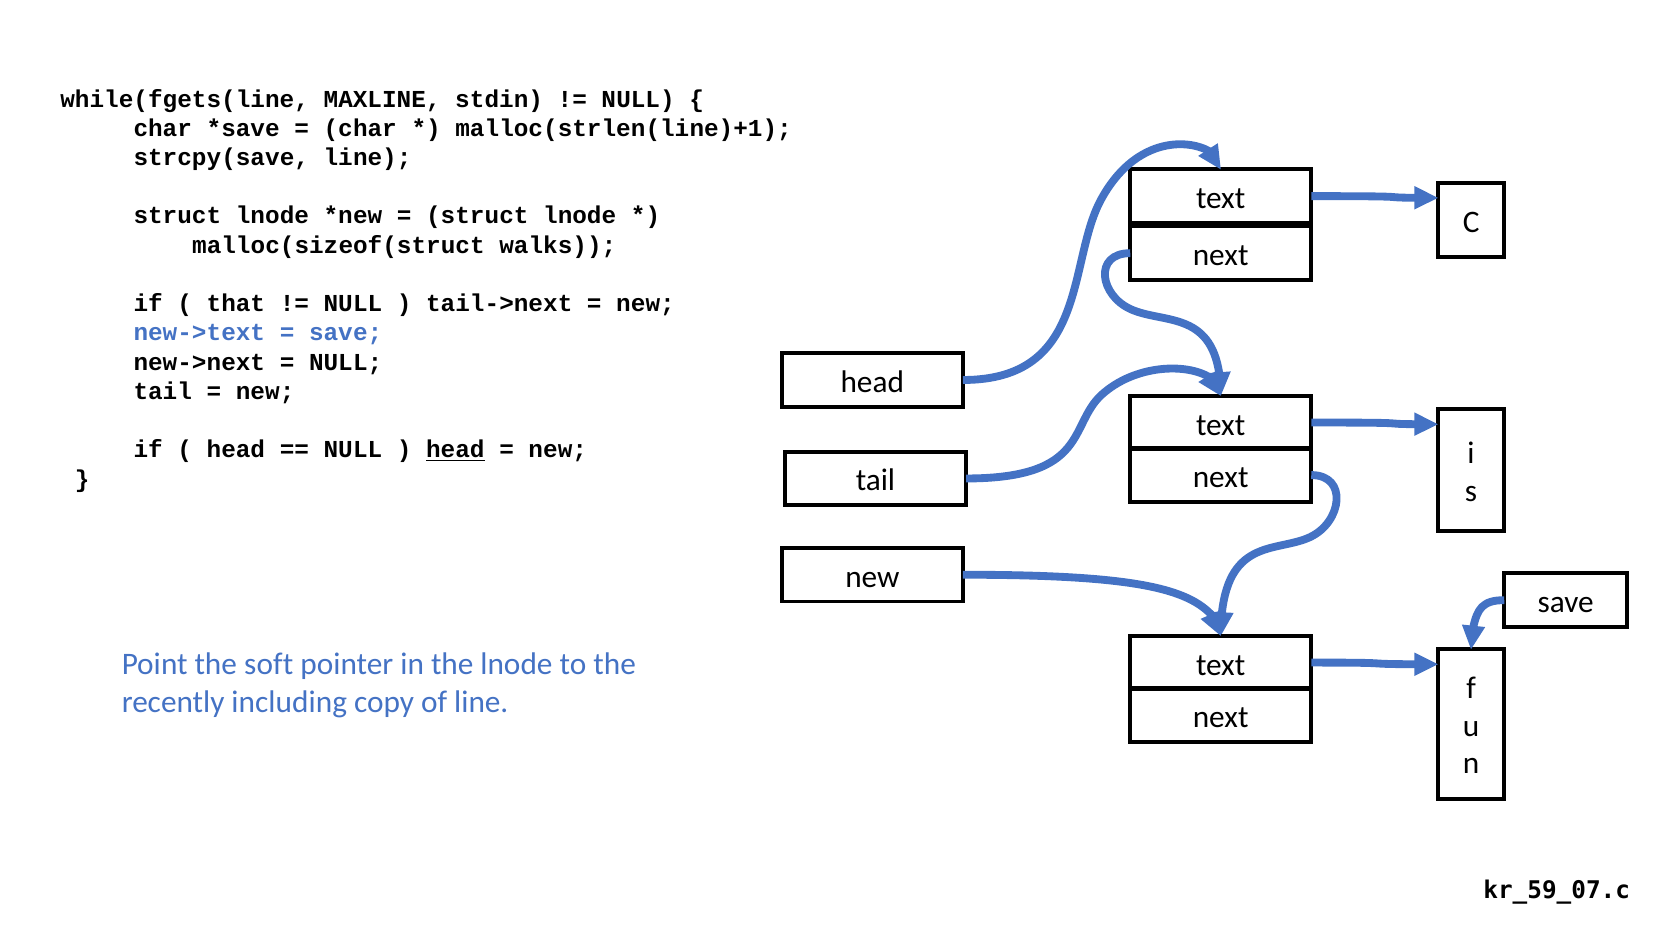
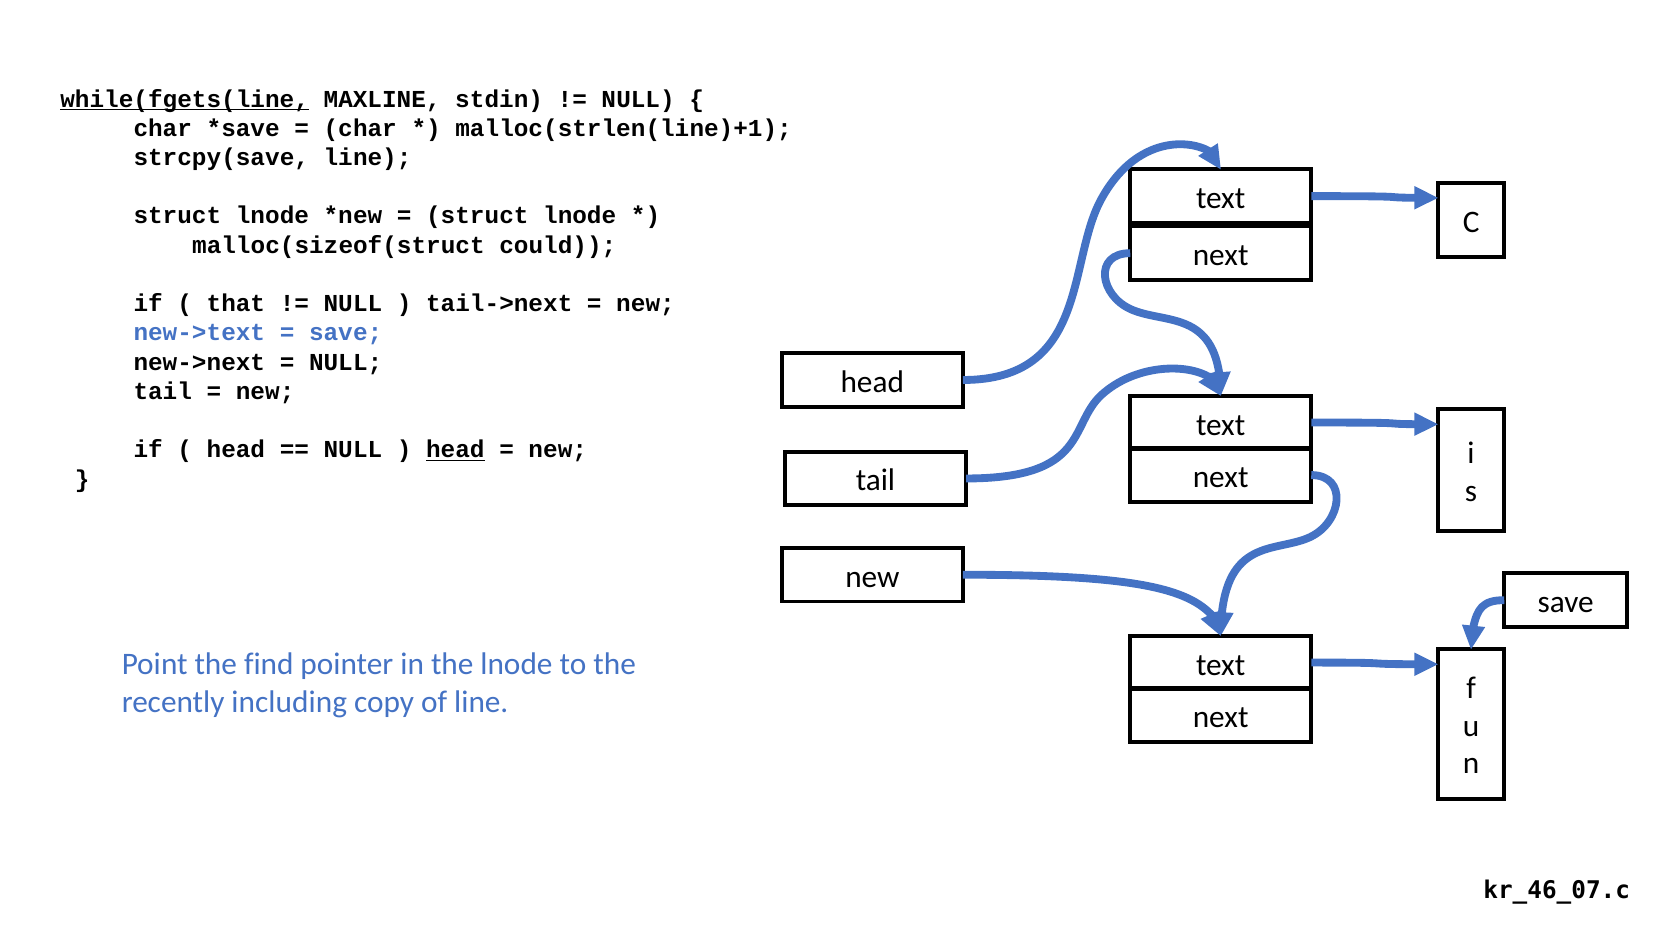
while(fgets(line underline: none -> present
walks: walks -> could
soft: soft -> find
kr_59_07.c: kr_59_07.c -> kr_46_07.c
